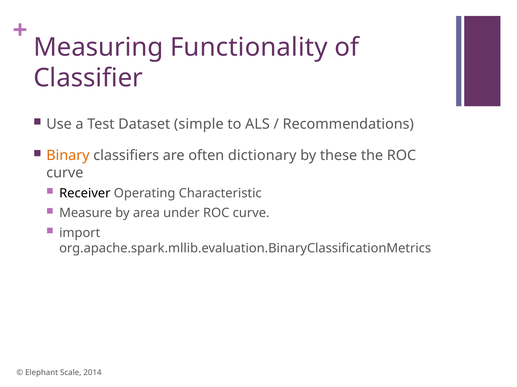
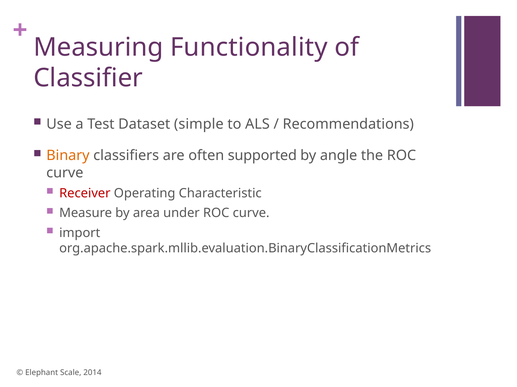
dictionary: dictionary -> supported
these: these -> angle
Receiver colour: black -> red
